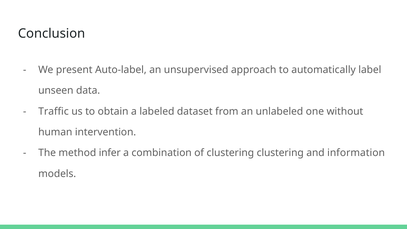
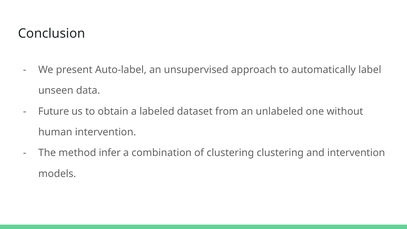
Traffic: Traffic -> Future
and information: information -> intervention
